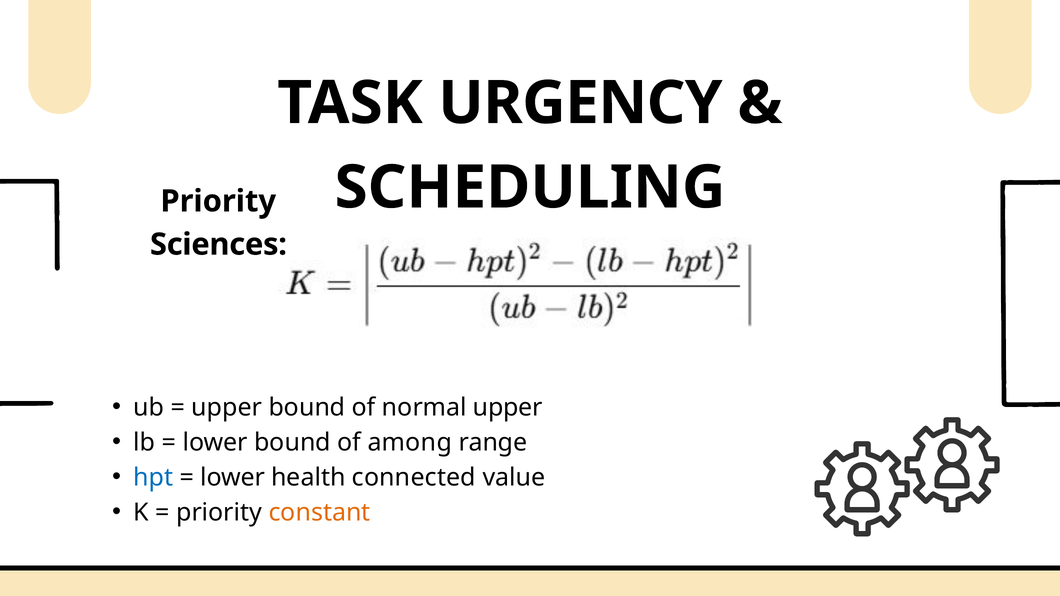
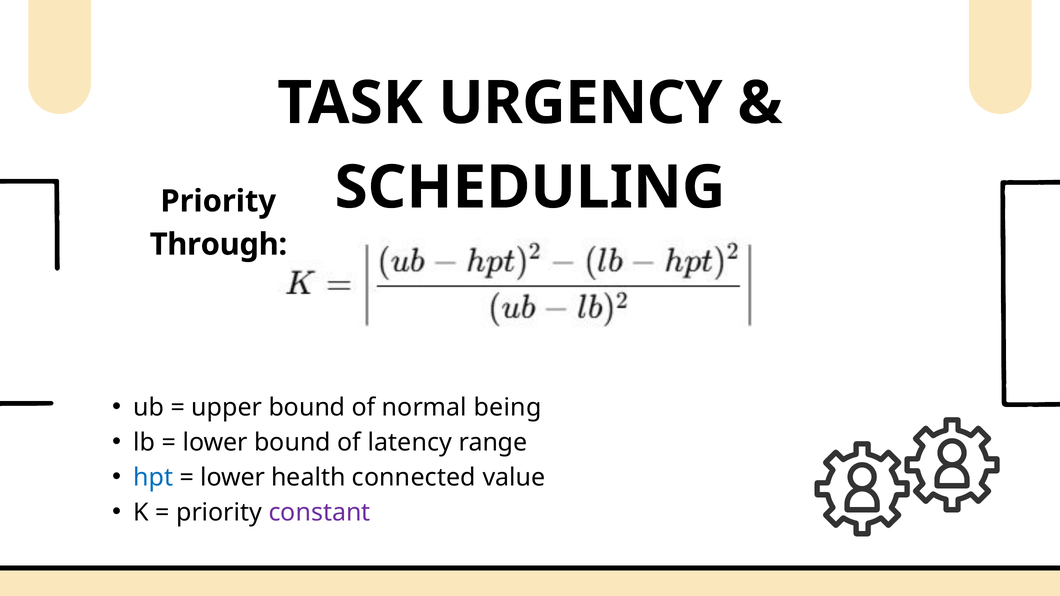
Sciences: Sciences -> Through
normal upper: upper -> being
among: among -> latency
constant colour: orange -> purple
